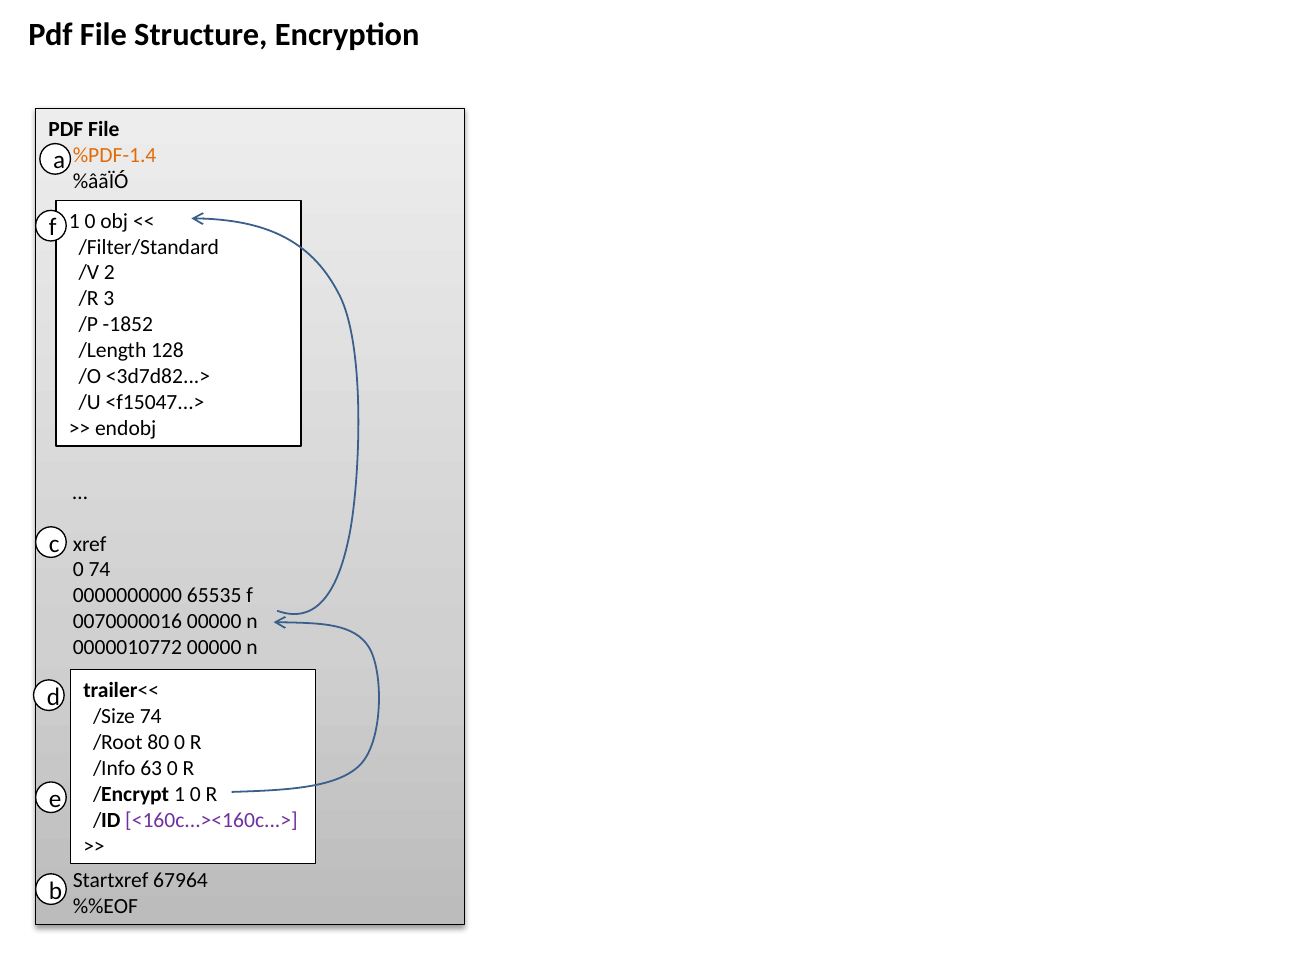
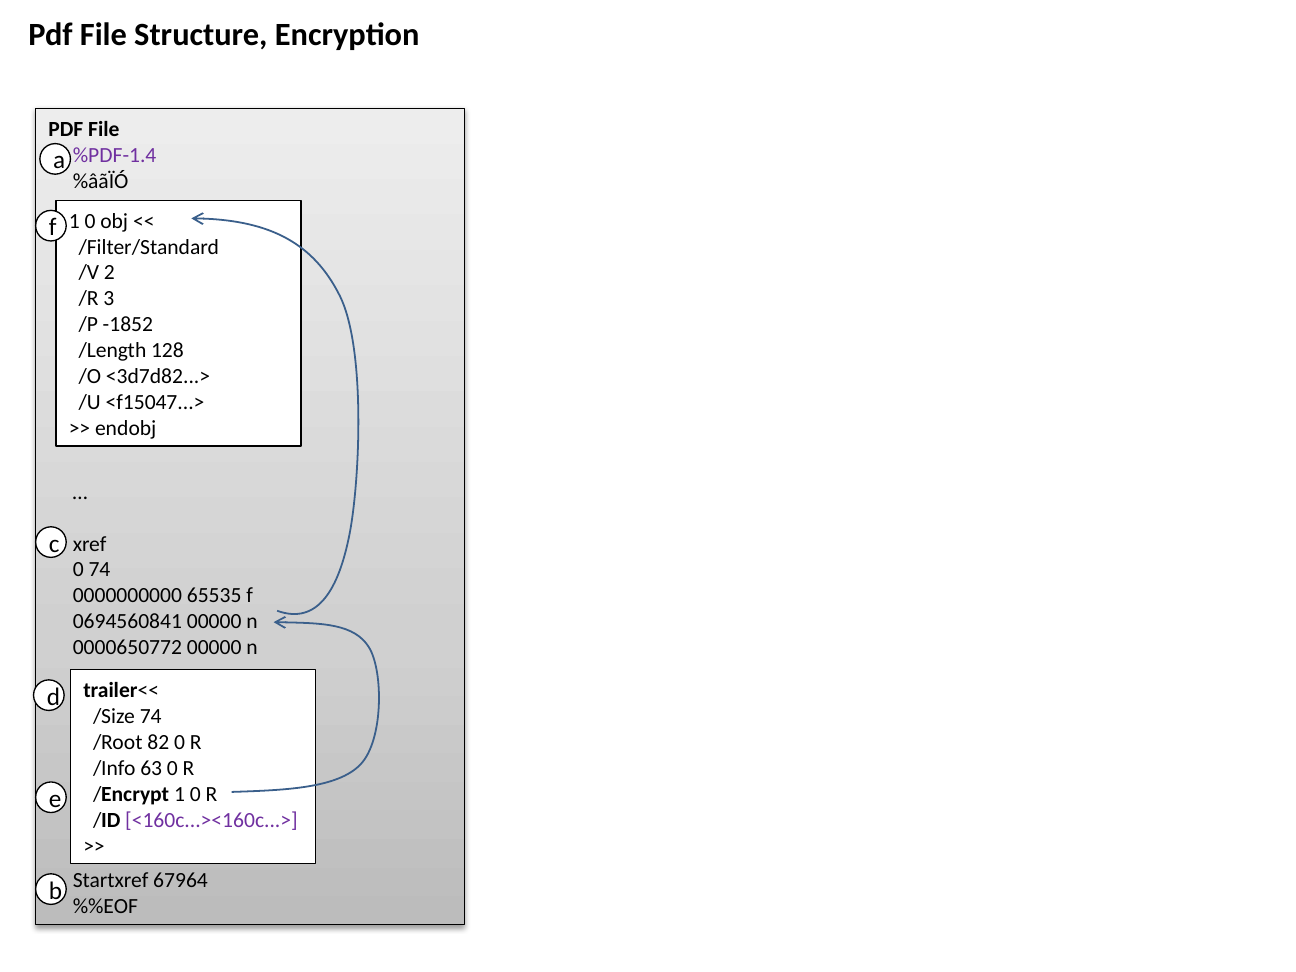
%PDF-1.4 colour: orange -> purple
0070000016: 0070000016 -> 0694560841
0000010772: 0000010772 -> 0000650772
80: 80 -> 82
